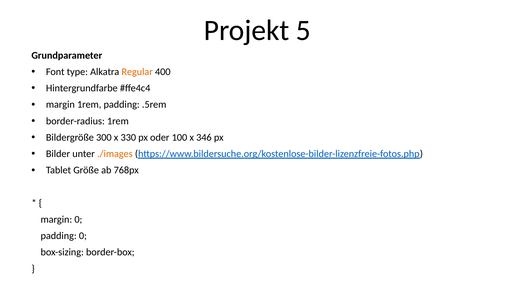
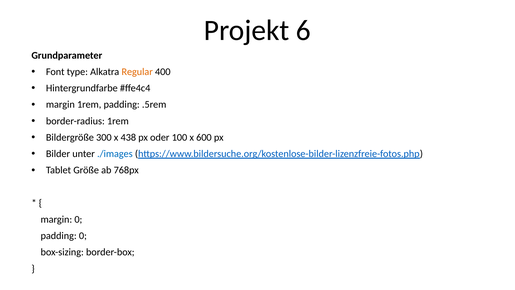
5: 5 -> 6
330: 330 -> 438
346: 346 -> 600
./images colour: orange -> blue
